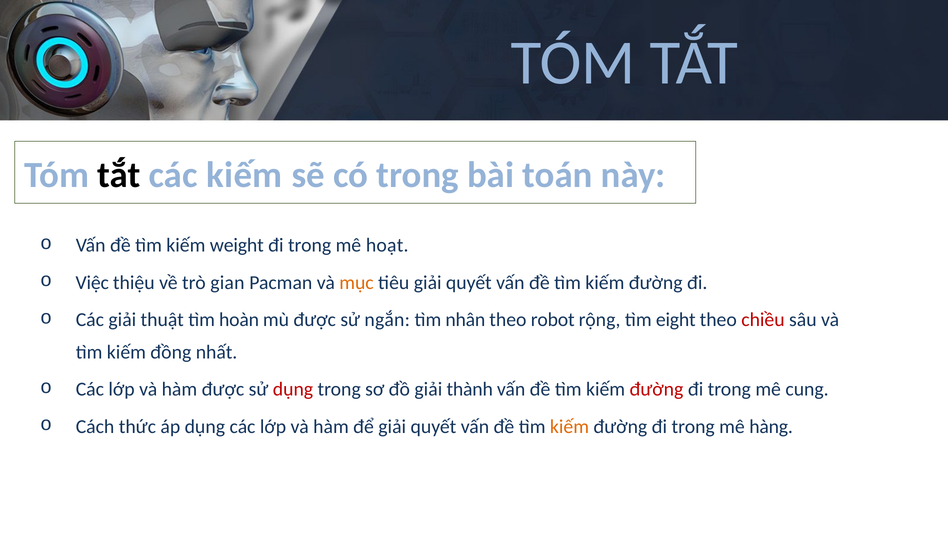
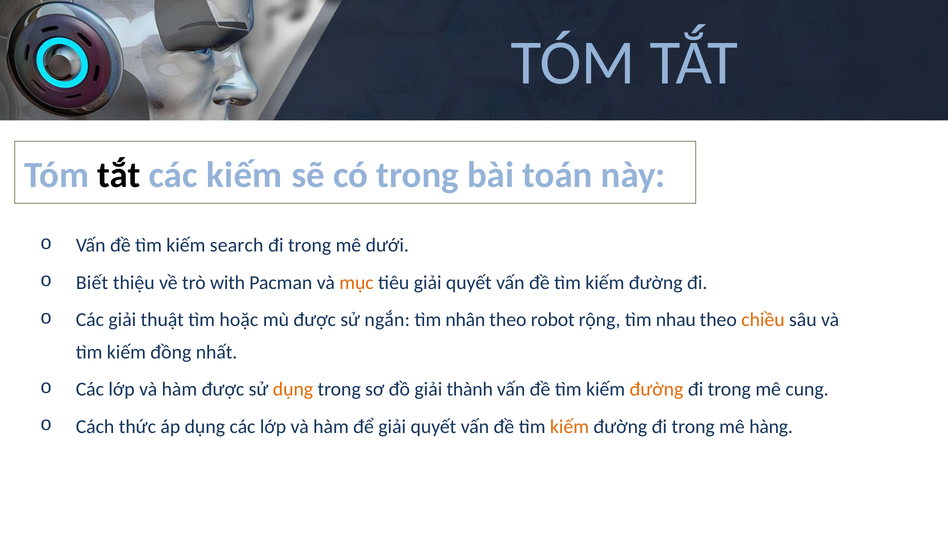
weight: weight -> search
hoạt: hoạt -> dưới
Việc: Việc -> Biết
gian: gian -> with
hoàn: hoàn -> hoặc
eight: eight -> nhau
chiều colour: red -> orange
dụng at (293, 390) colour: red -> orange
đường at (656, 390) colour: red -> orange
